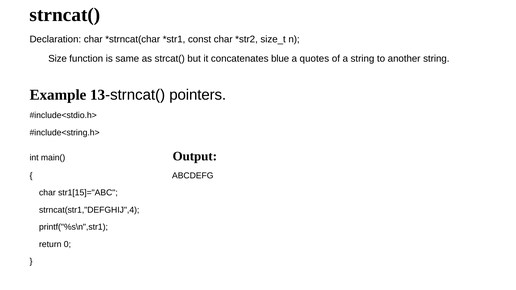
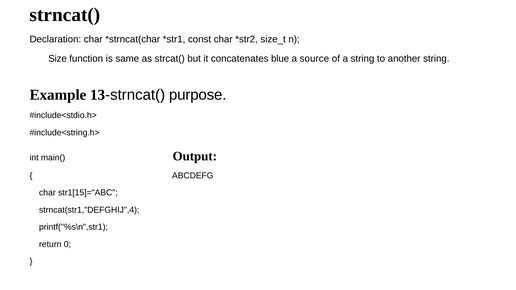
quotes: quotes -> source
pointers: pointers -> purpose
